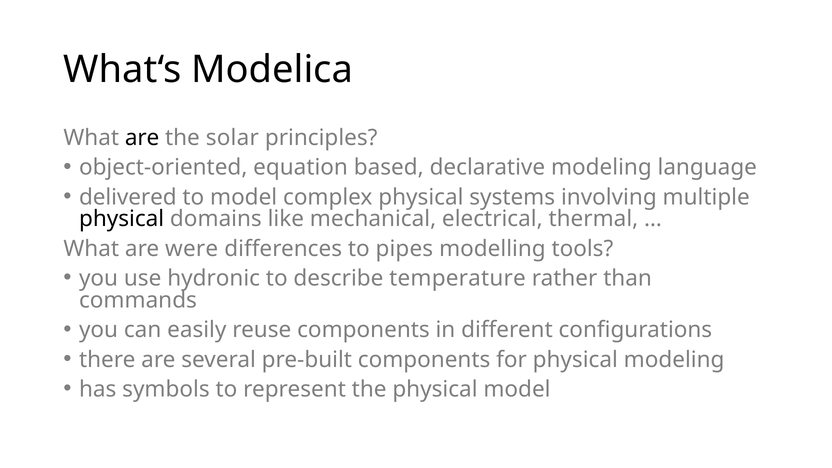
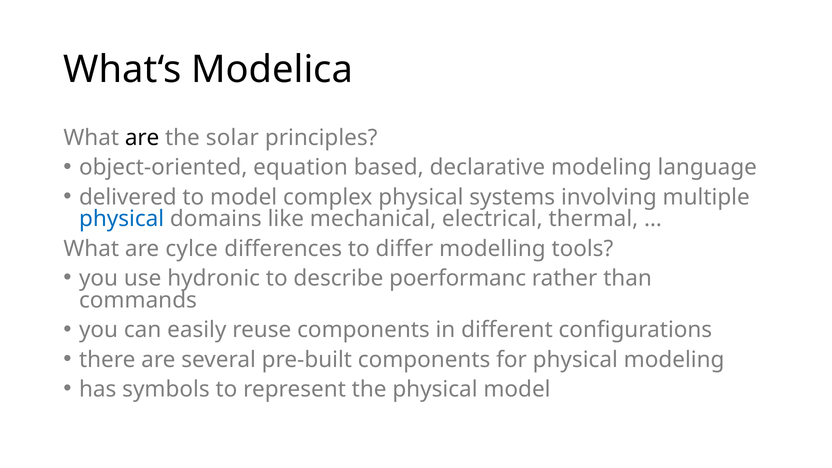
physical at (122, 219) colour: black -> blue
were: were -> cylce
pipes: pipes -> differ
temperature: temperature -> poerformanc
